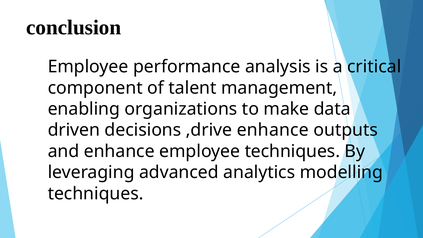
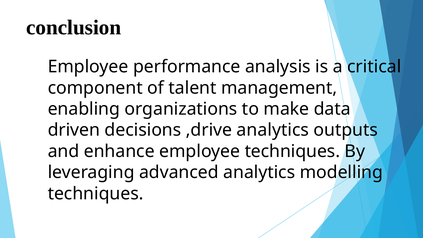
,drive enhance: enhance -> analytics
